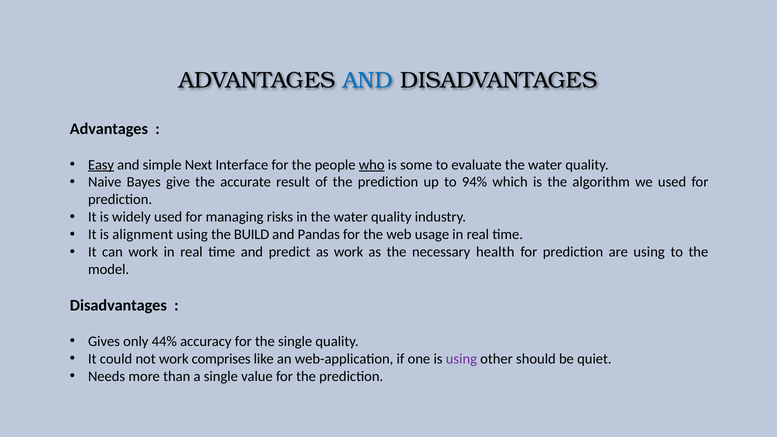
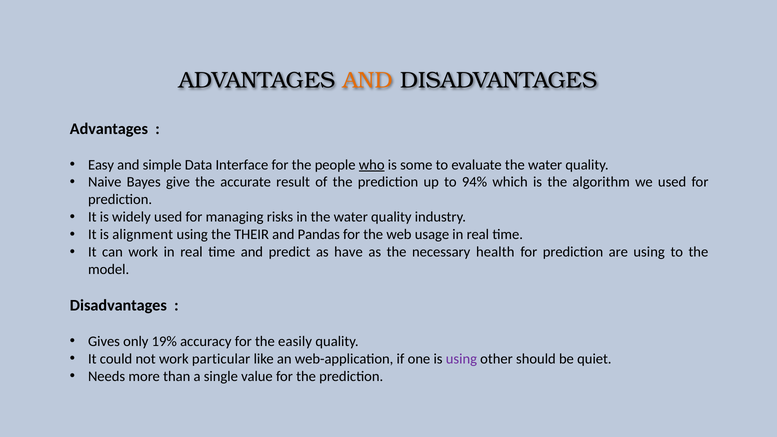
AND at (368, 80) colour: blue -> orange
Easy underline: present -> none
Next: Next -> Data
BUILD: BUILD -> THEIR
as work: work -> have
44%: 44% -> 19%
the single: single -> easily
comprises: comprises -> particular
